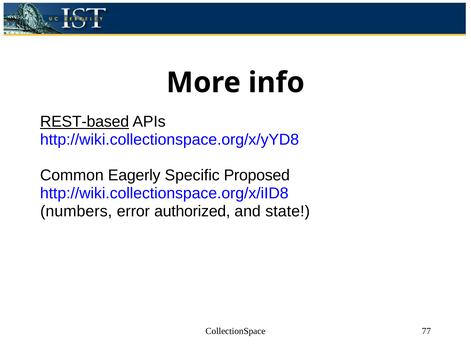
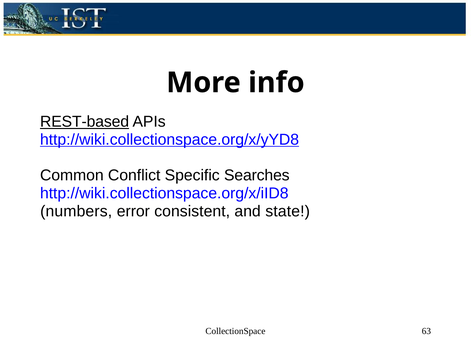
http://wiki.collectionspace.org/x/yYD8 underline: none -> present
Eagerly: Eagerly -> Conflict
Proposed: Proposed -> Searches
authorized: authorized -> consistent
77: 77 -> 63
